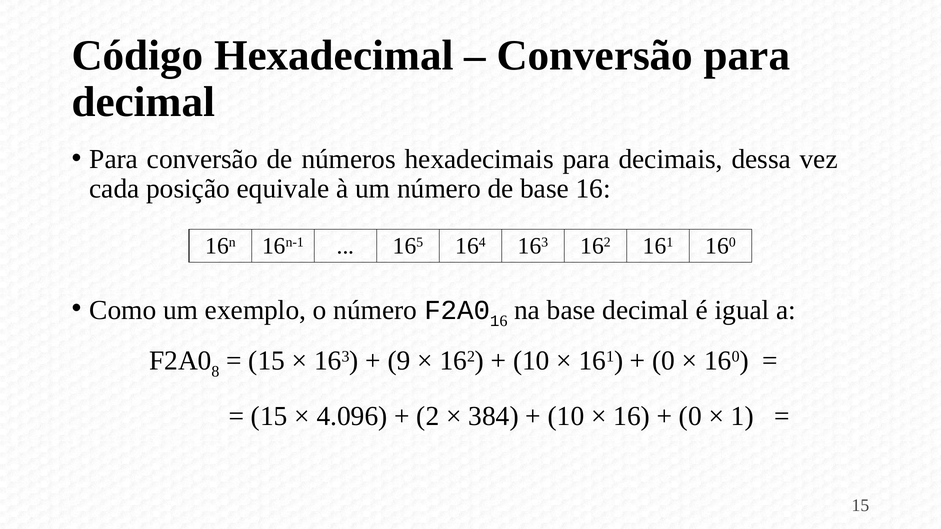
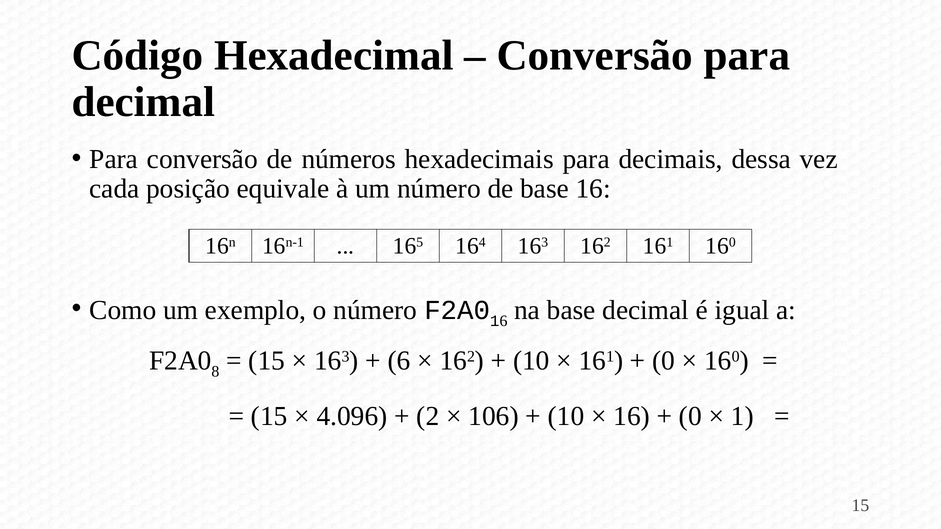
9: 9 -> 6
384: 384 -> 106
